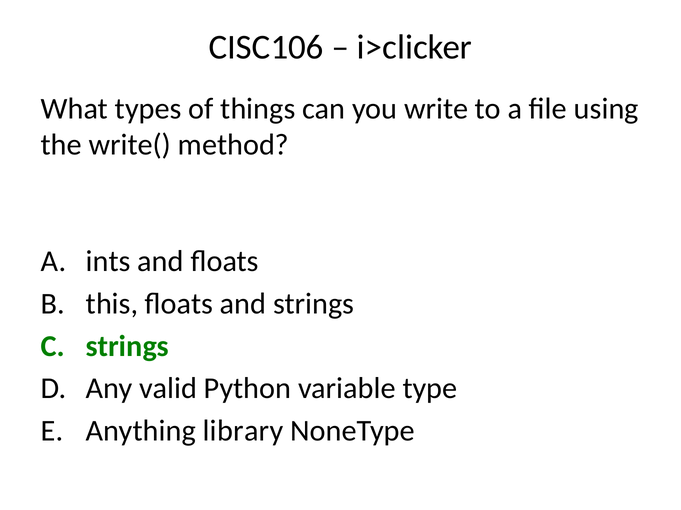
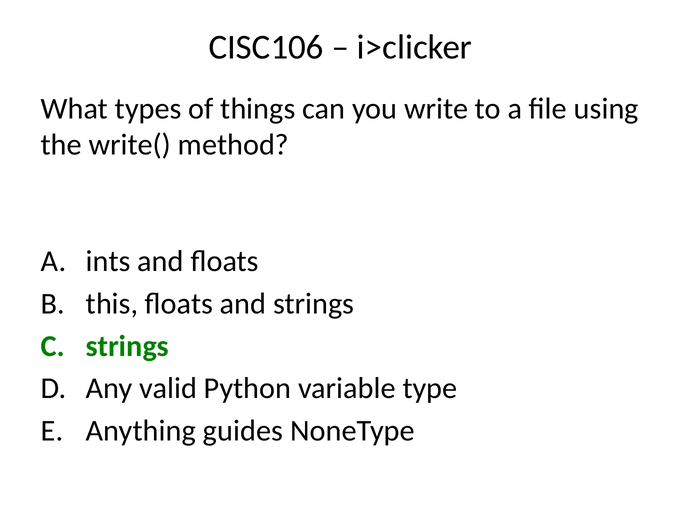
library: library -> guides
